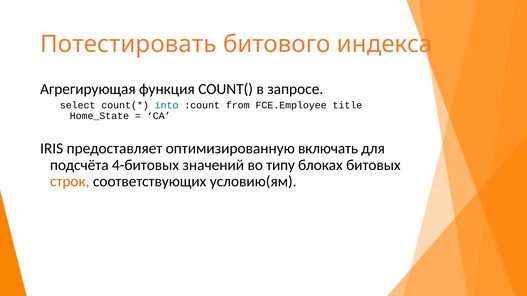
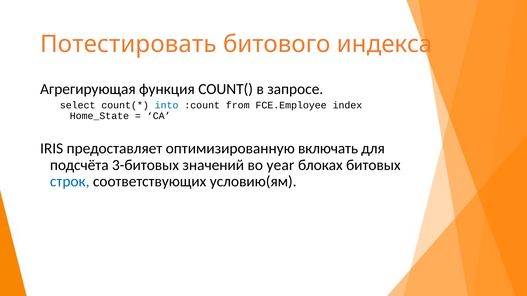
title: title -> index
4-битовых: 4-битовых -> 3-битовых
типу: типу -> year
строк colour: orange -> blue
